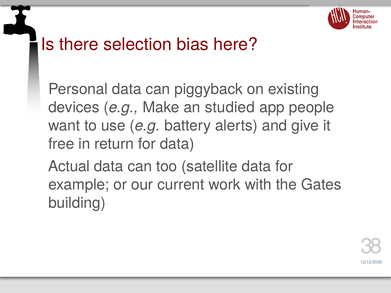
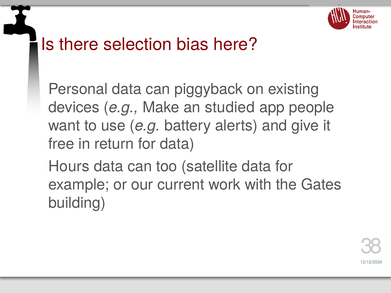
Actual: Actual -> Hours
